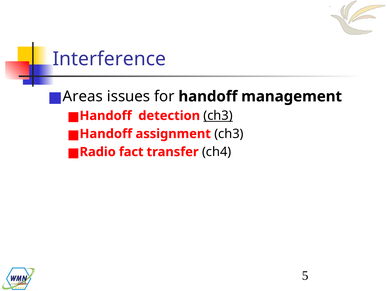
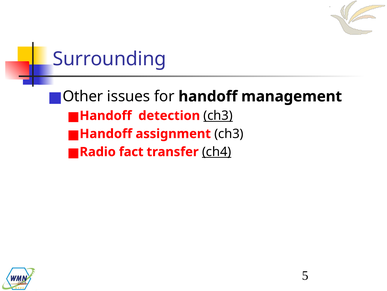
Interference: Interference -> Surrounding
Areas: Areas -> Other
ch4 underline: none -> present
